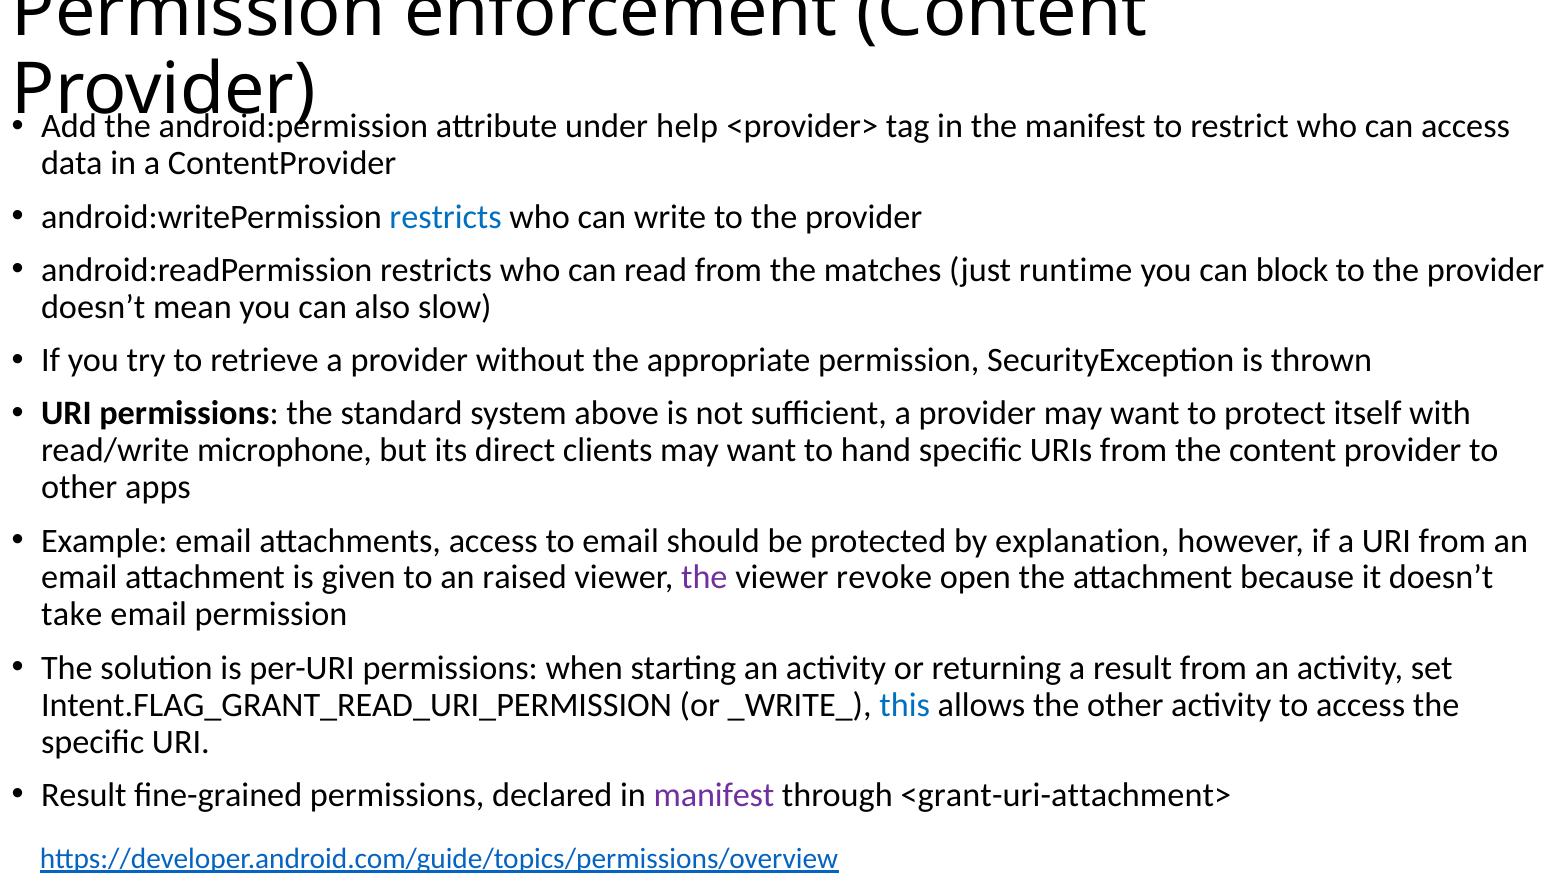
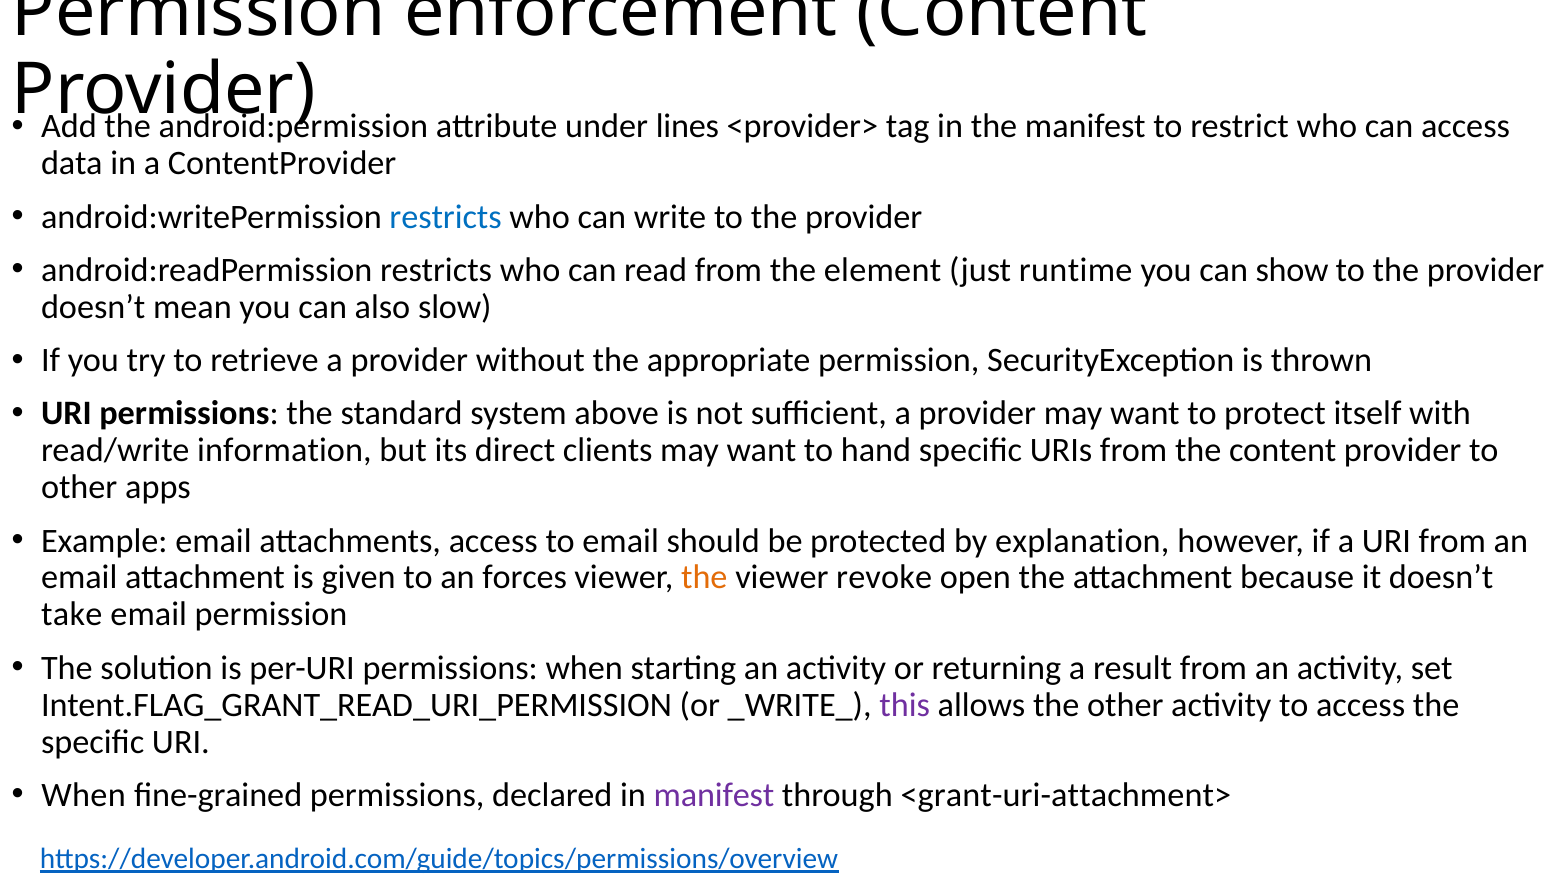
help: help -> lines
matches: matches -> element
block: block -> show
microphone: microphone -> information
raised: raised -> forces
the at (704, 578) colour: purple -> orange
this colour: blue -> purple
Result at (84, 795): Result -> When
